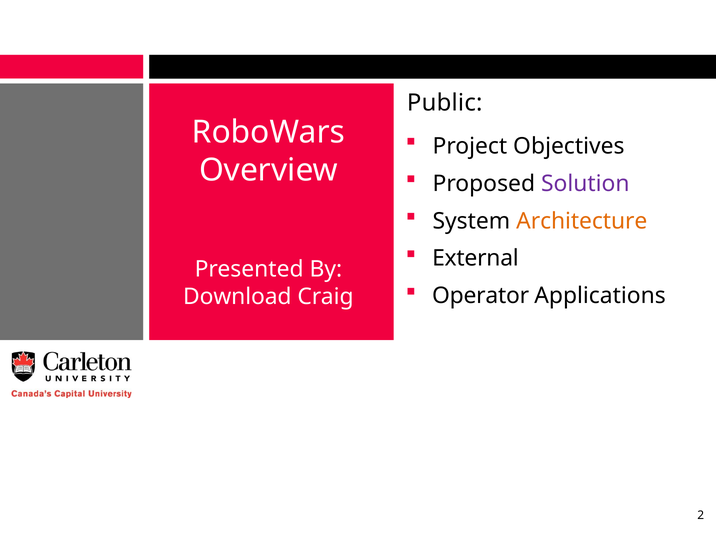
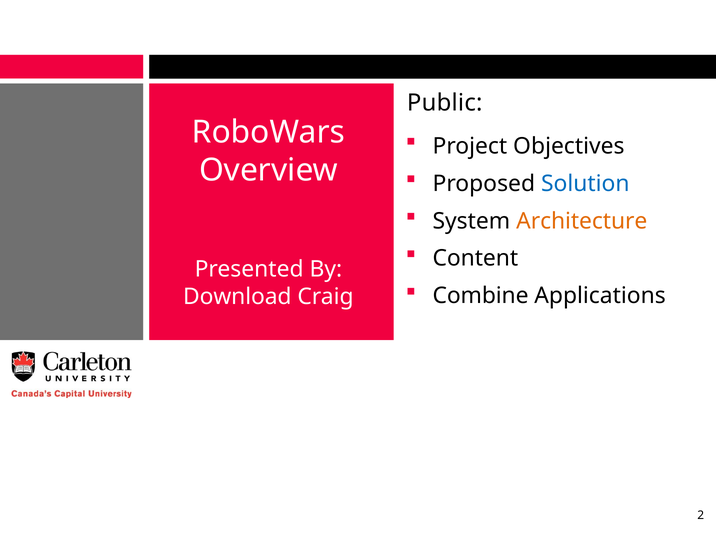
Solution colour: purple -> blue
External: External -> Content
Operator: Operator -> Combine
